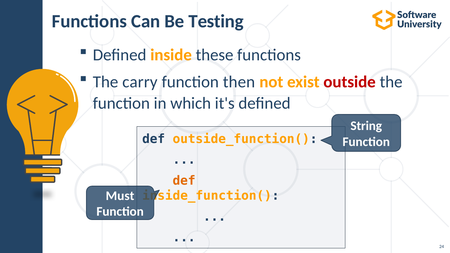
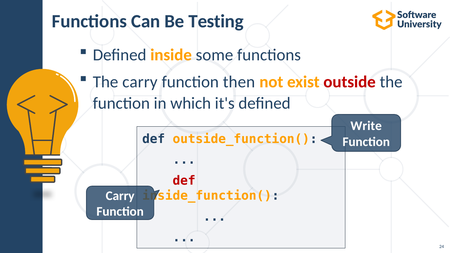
these: these -> some
String: String -> Write
def at (184, 181) colour: orange -> red
Must at (120, 196): Must -> Carry
